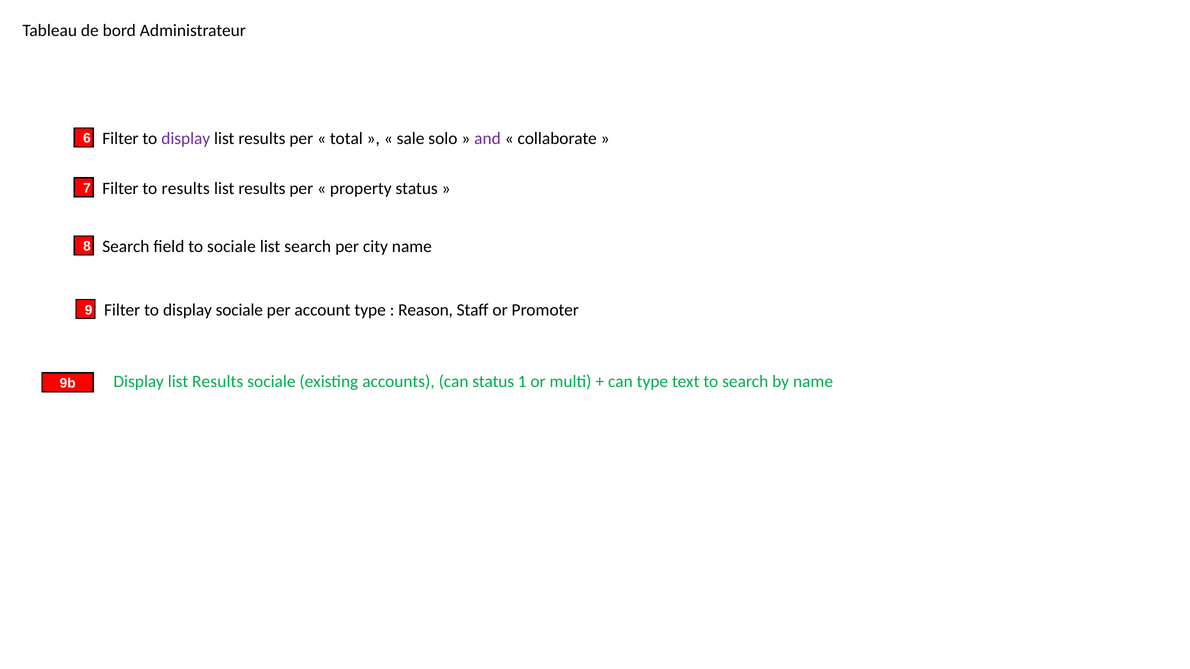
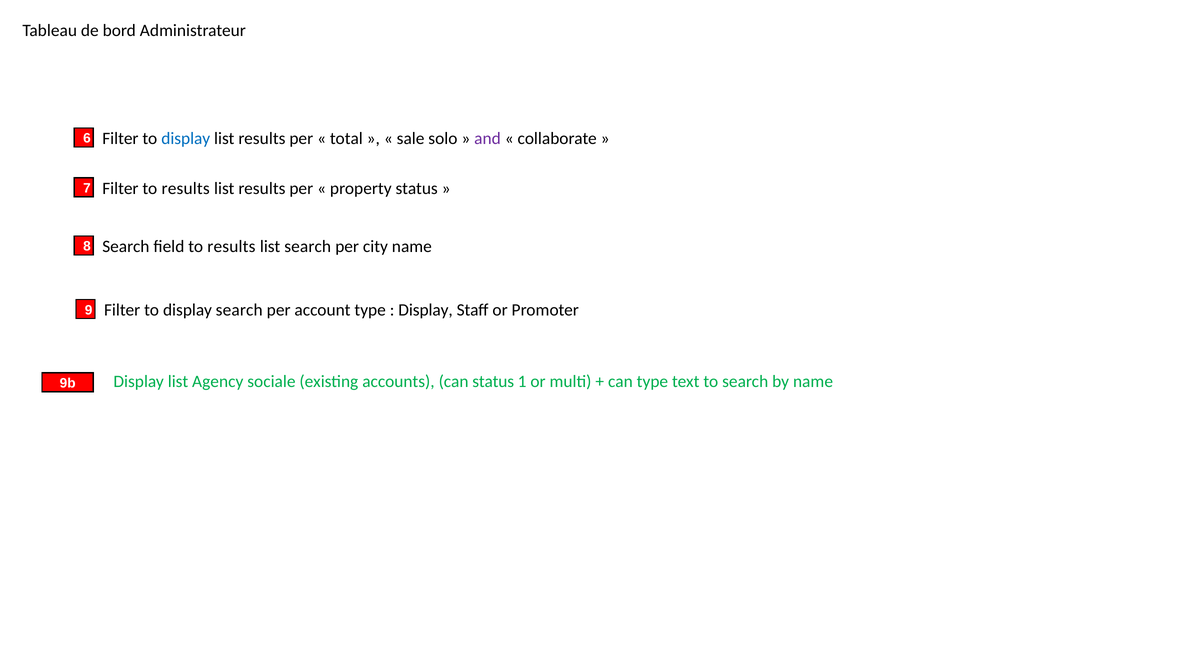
display at (186, 139) colour: purple -> blue
field to sociale: sociale -> results
display sociale: sociale -> search
Reason at (426, 310): Reason -> Display
9b Display list Results: Results -> Agency
